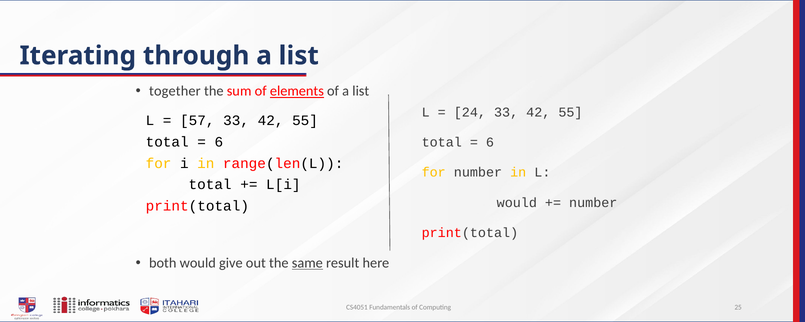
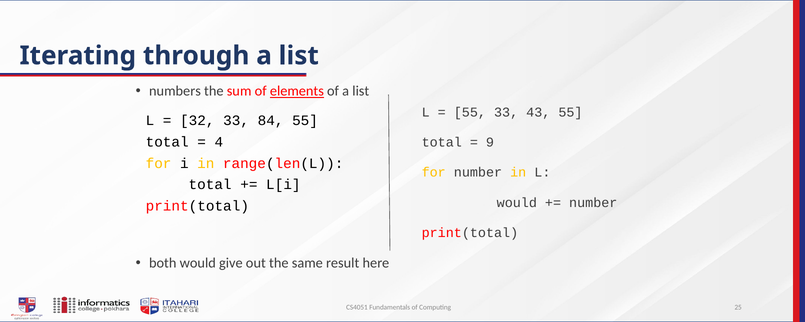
together: together -> numbers
24 at (470, 112): 24 -> 55
42 at (538, 112): 42 -> 43
57: 57 -> 32
42 at (271, 120): 42 -> 84
6 at (219, 142): 6 -> 4
6 at (490, 142): 6 -> 9
same underline: present -> none
